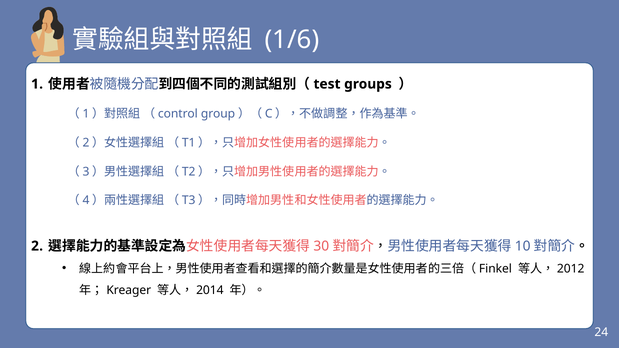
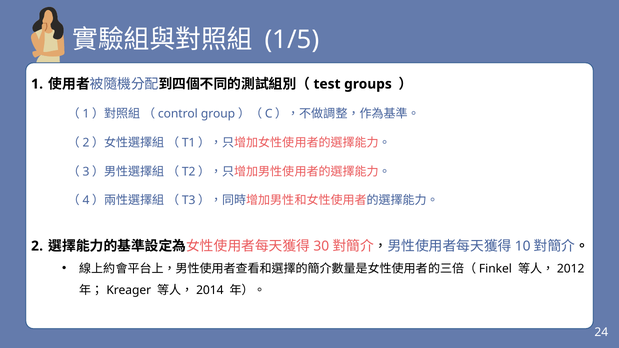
1/6: 1/6 -> 1/5
